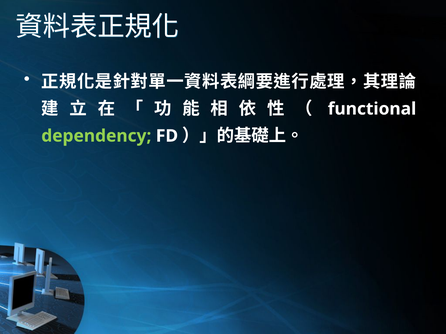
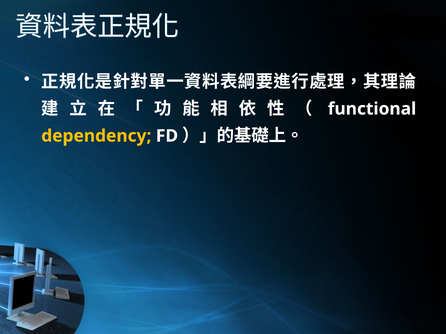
dependency colour: light green -> yellow
